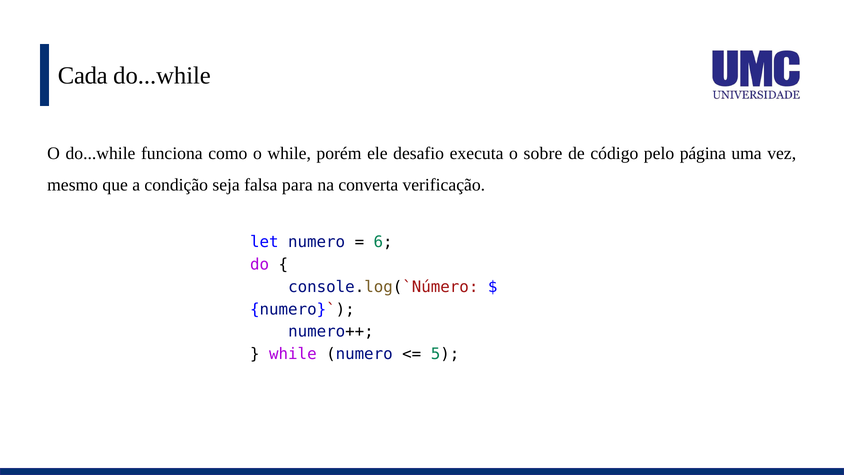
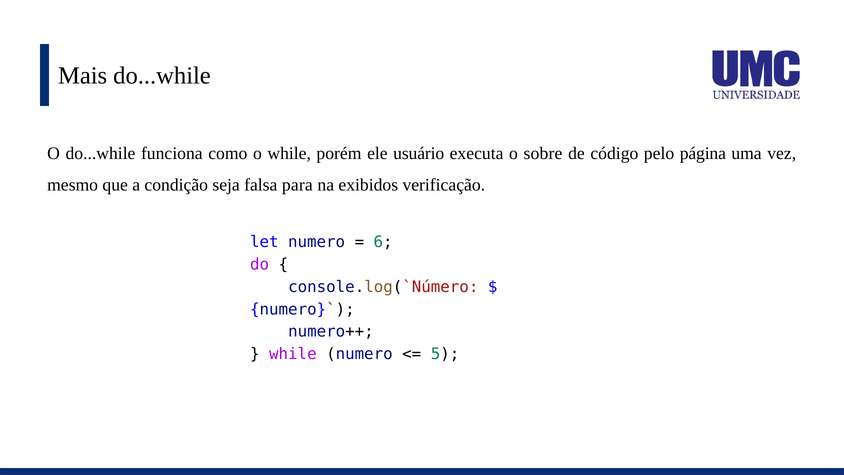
Cada: Cada -> Mais
desafio: desafio -> usuário
converta: converta -> exibidos
